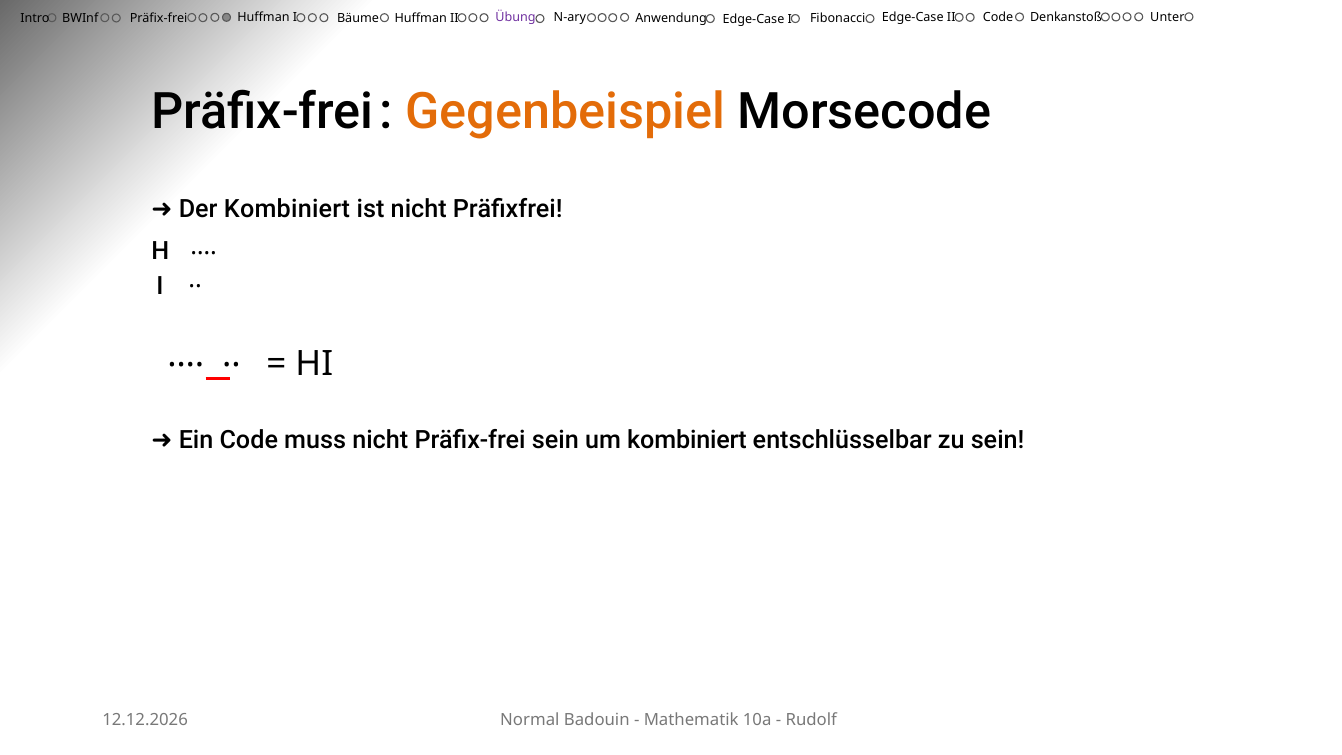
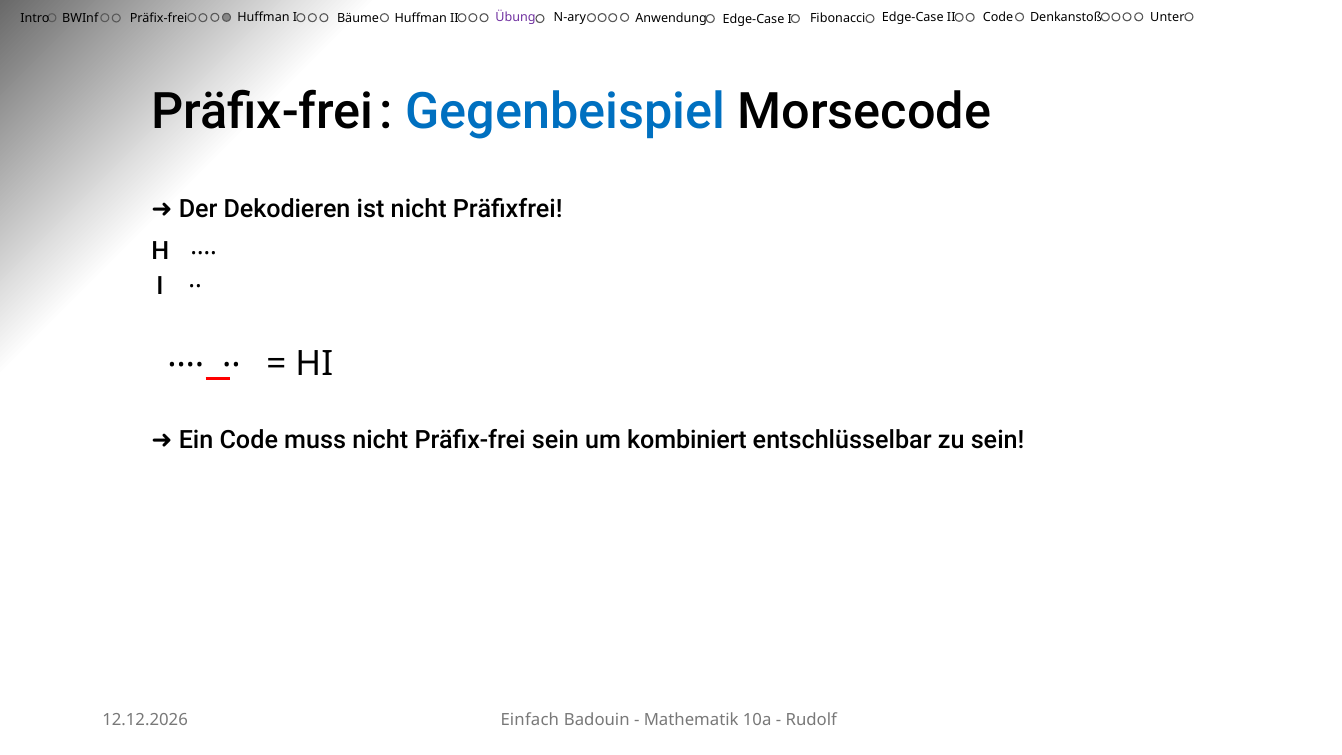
Gegenbeispiel colour: orange -> blue
Kombiniert at (287, 209): Kombiniert -> Dekodieren
Normal: Normal -> Einfach
